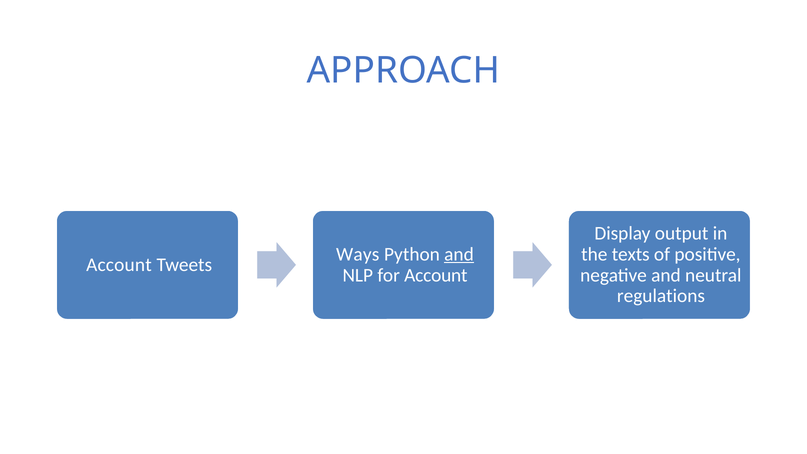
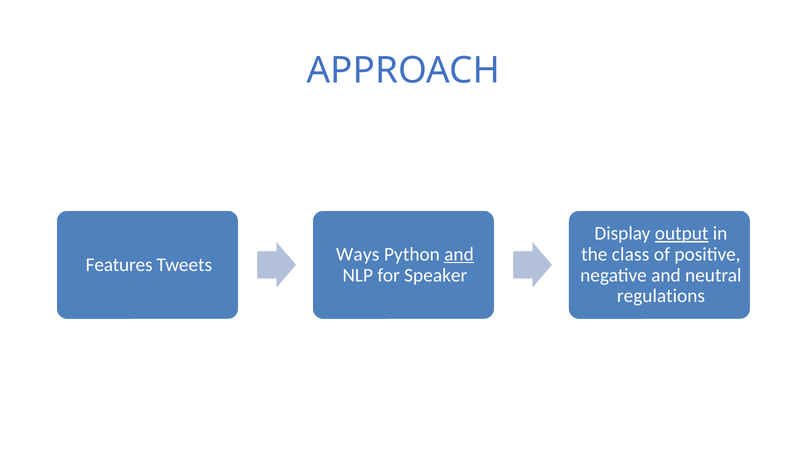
output underline: none -> present
texts: texts -> class
Account at (119, 265): Account -> Features
for Account: Account -> Speaker
